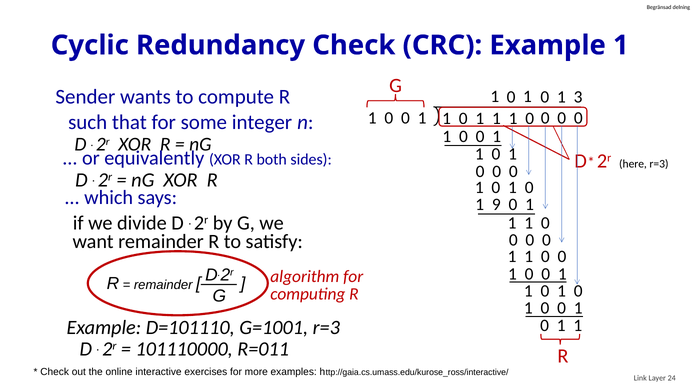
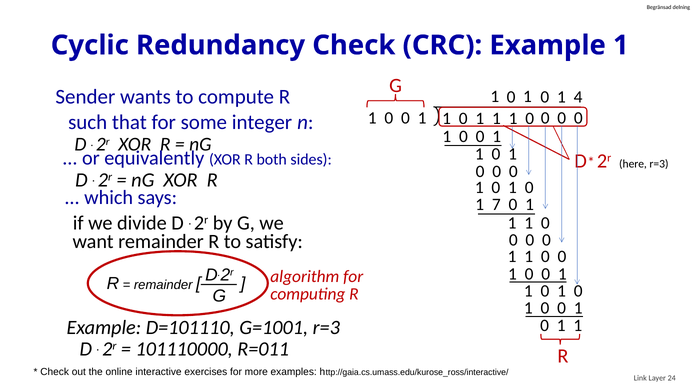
3: 3 -> 4
9: 9 -> 7
